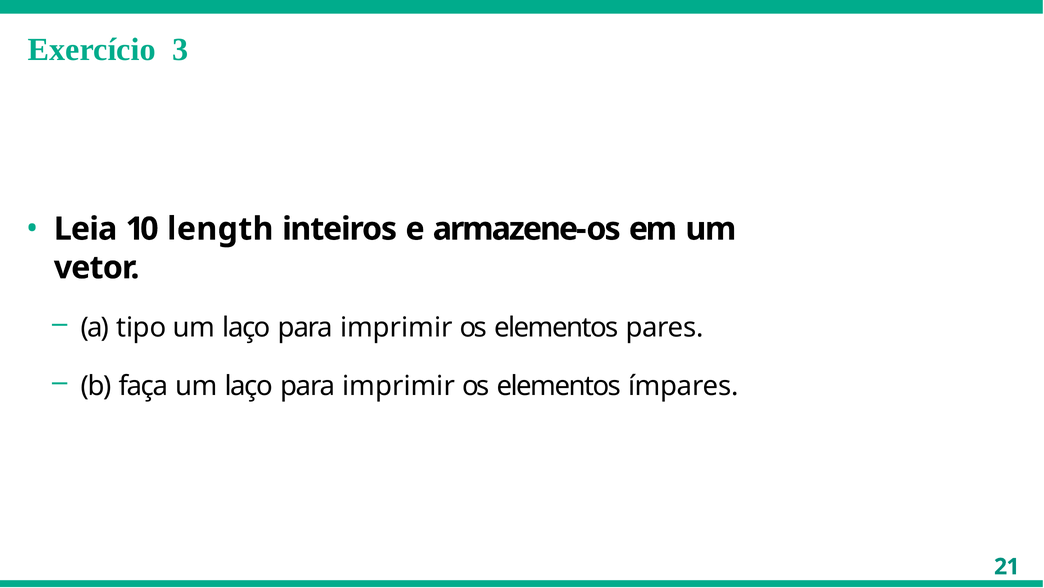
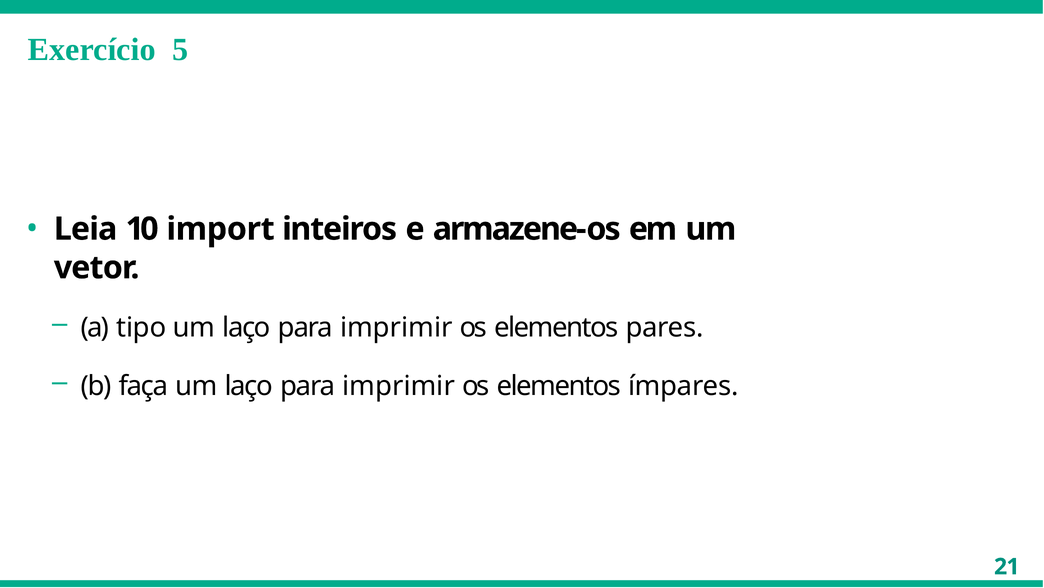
3: 3 -> 5
length: length -> import
